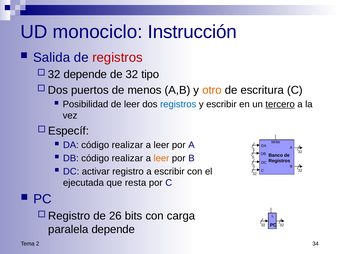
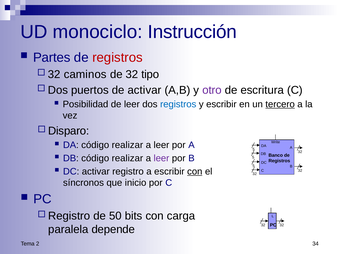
Salida: Salida -> Partes
32 depende: depende -> caminos
de menos: menos -> activar
otro colour: orange -> purple
Específ: Específ -> Disparo
leer at (161, 158) colour: orange -> purple
con at (195, 172) underline: none -> present
ejecutada: ejecutada -> síncronos
resta: resta -> inicio
26: 26 -> 50
